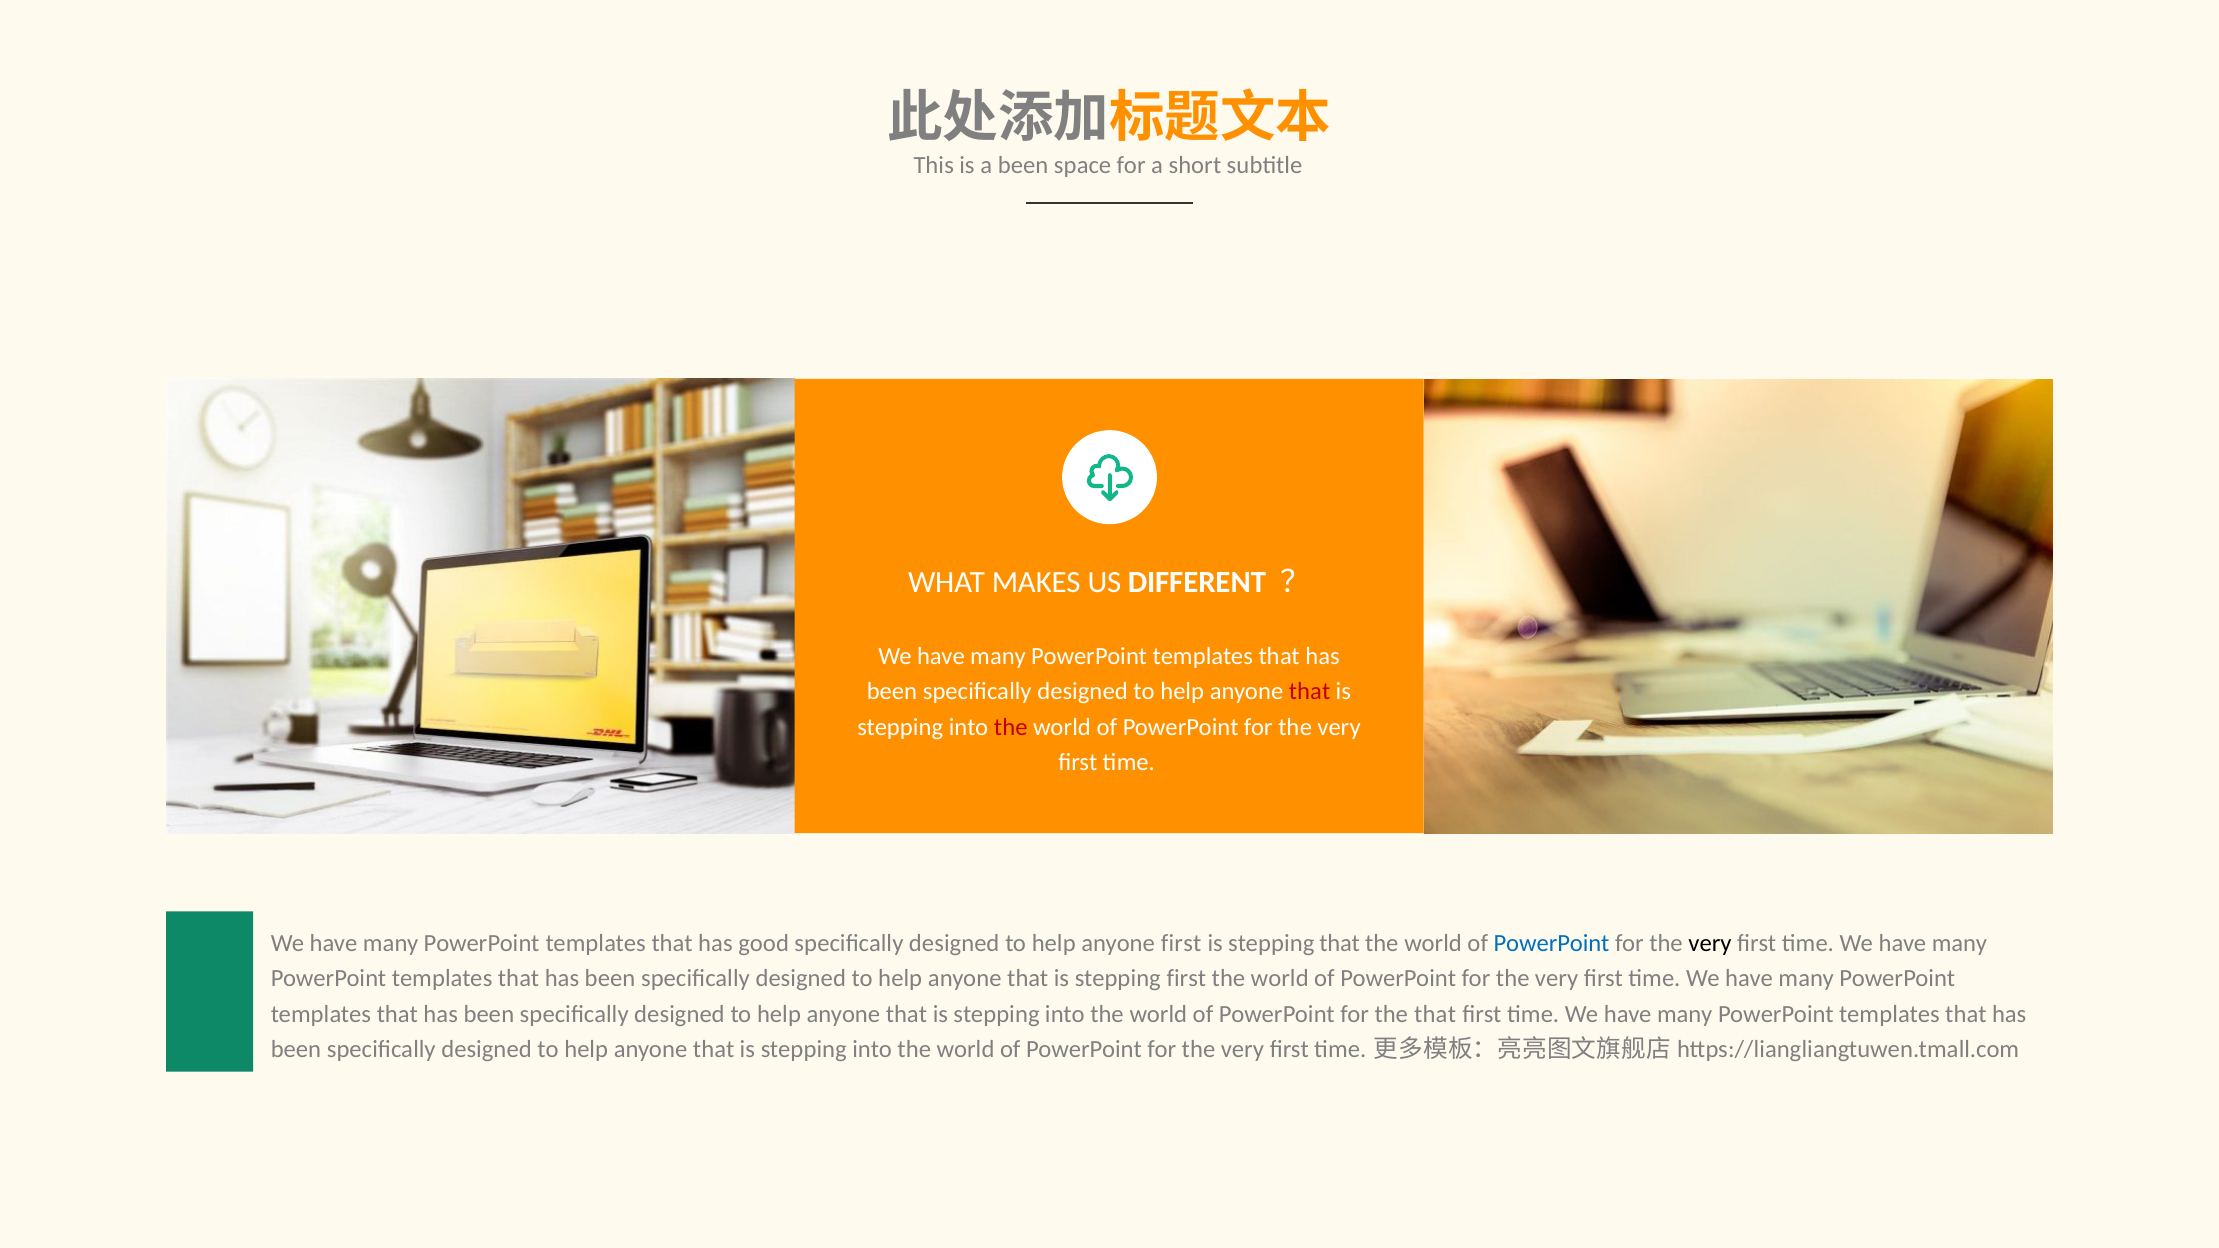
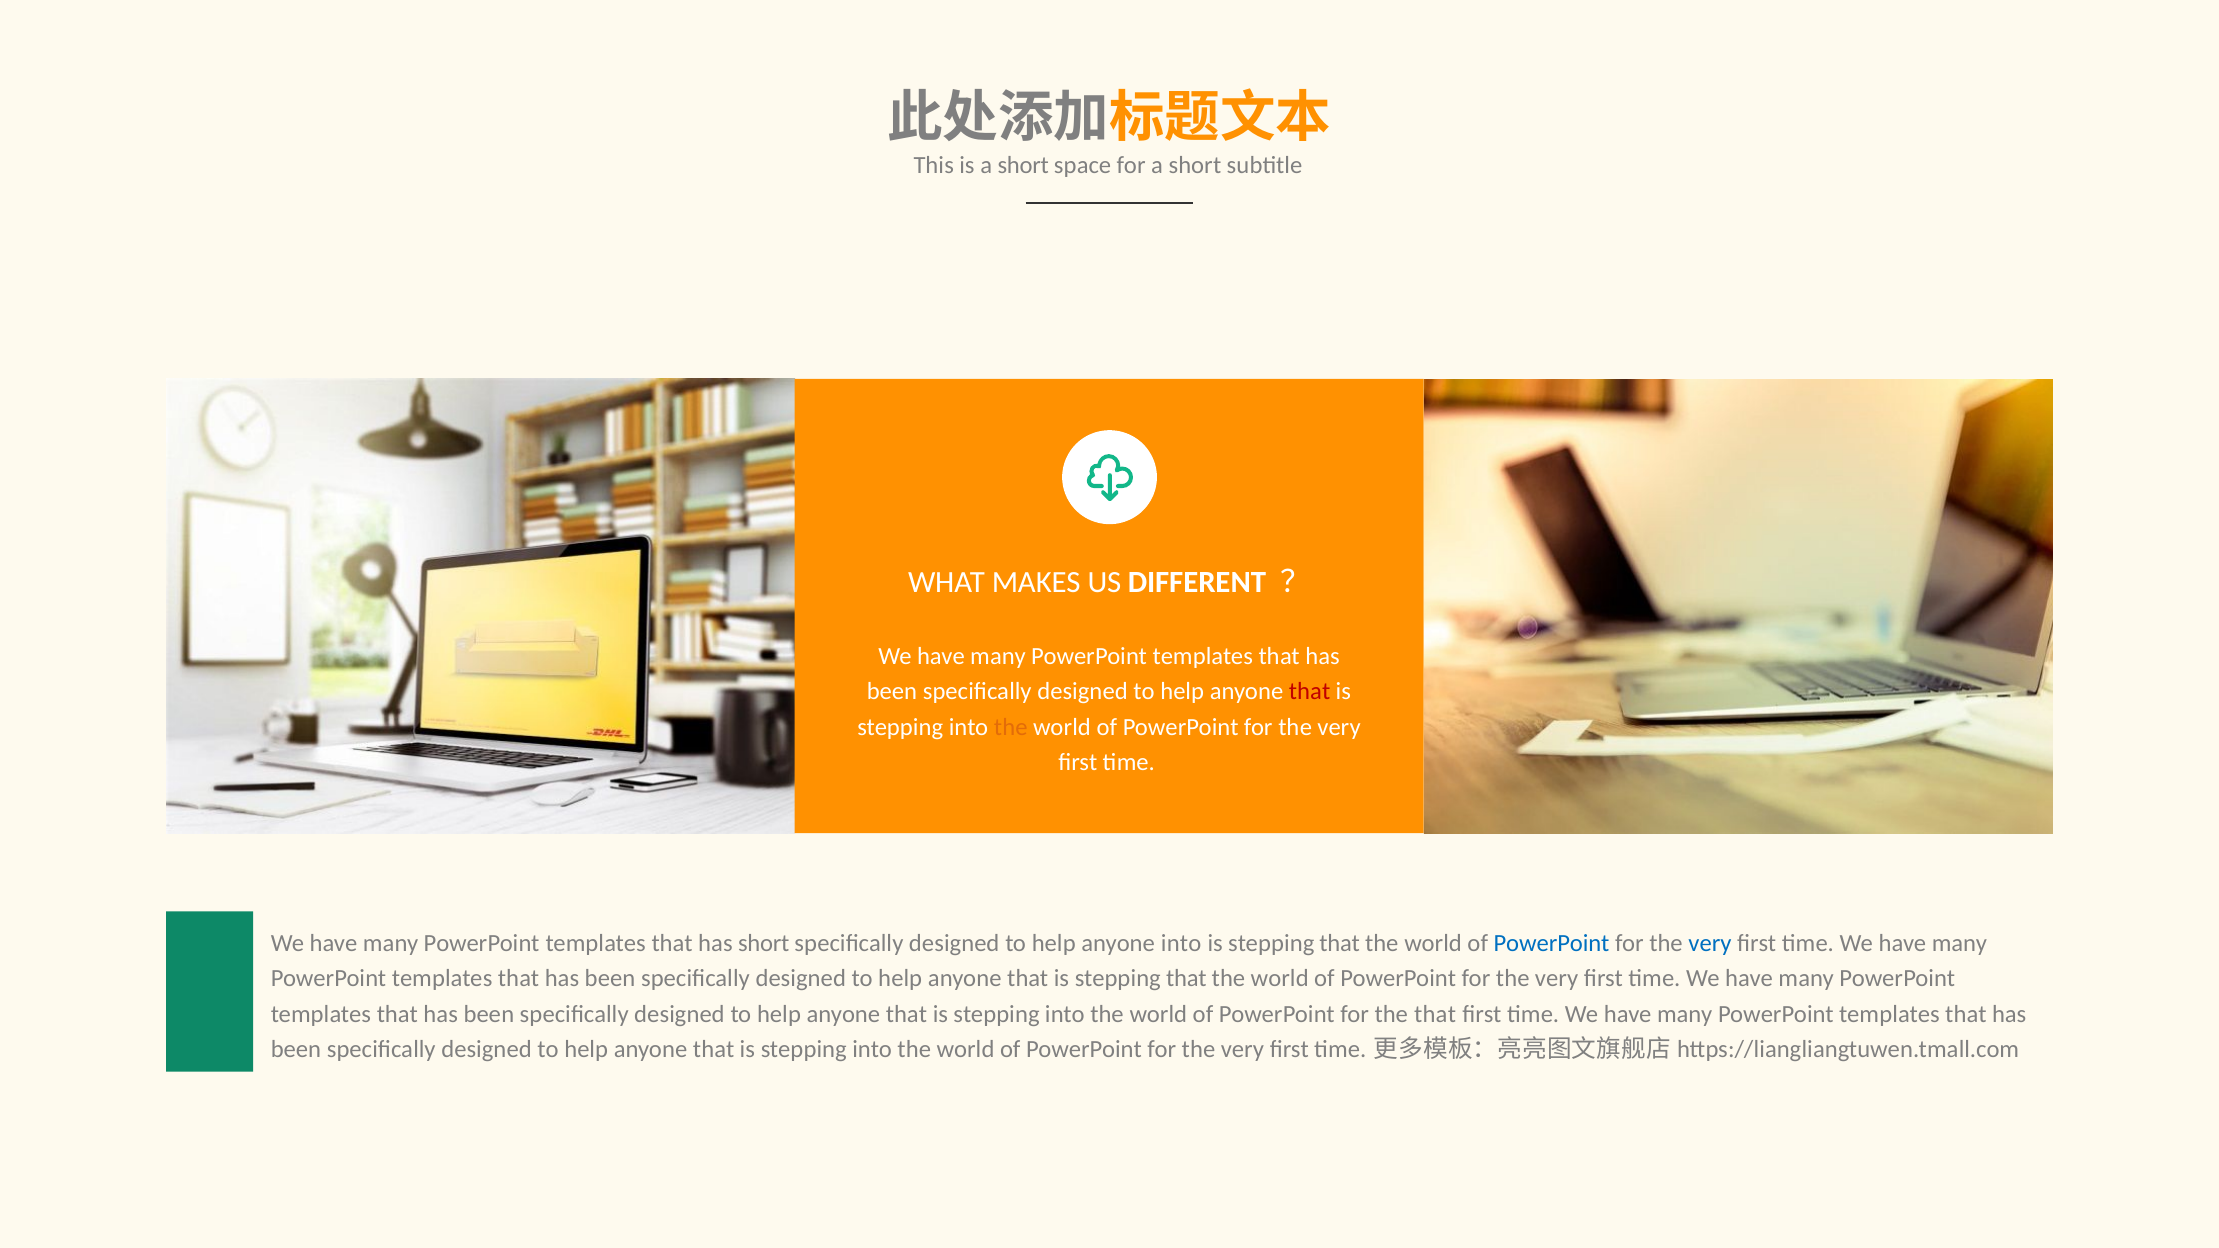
is a been: been -> short
the at (1011, 727) colour: red -> orange
has good: good -> short
anyone first: first -> into
very at (1710, 944) colour: black -> blue
that is stepping first: first -> that
